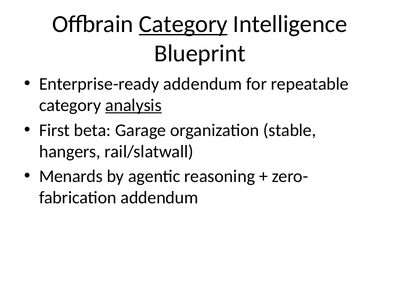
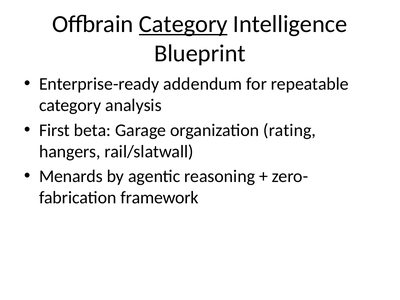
analysis underline: present -> none
stable: stable -> rating
addendum at (159, 198): addendum -> framework
